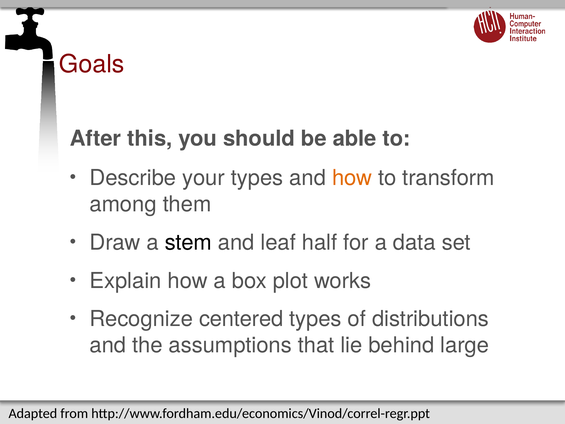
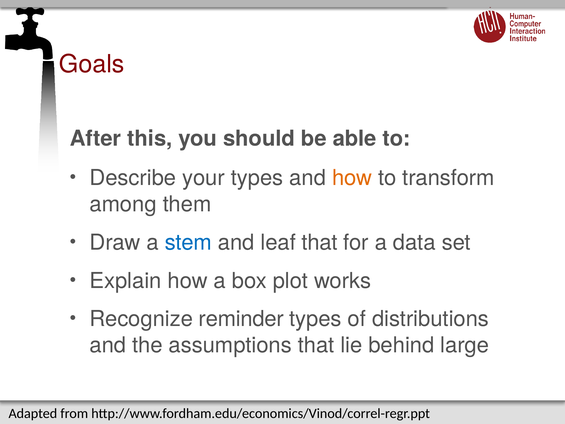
stem colour: black -> blue
leaf half: half -> that
centered: centered -> reminder
